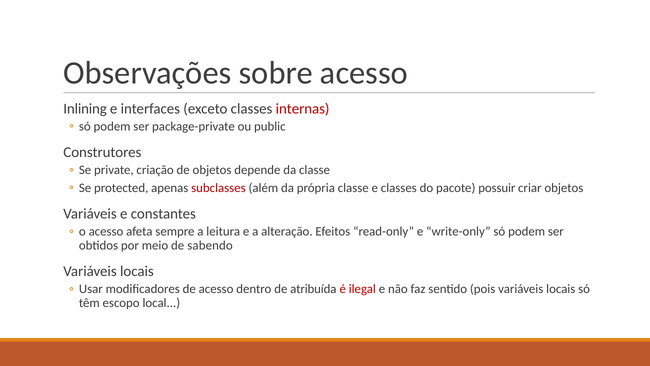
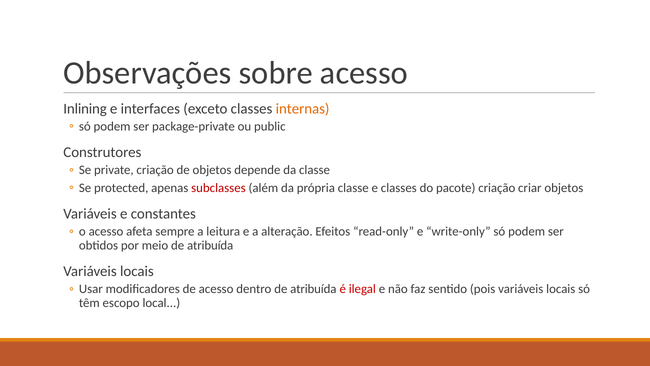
internas colour: red -> orange
pacote possuir: possuir -> criação
meio de sabendo: sabendo -> atribuída
